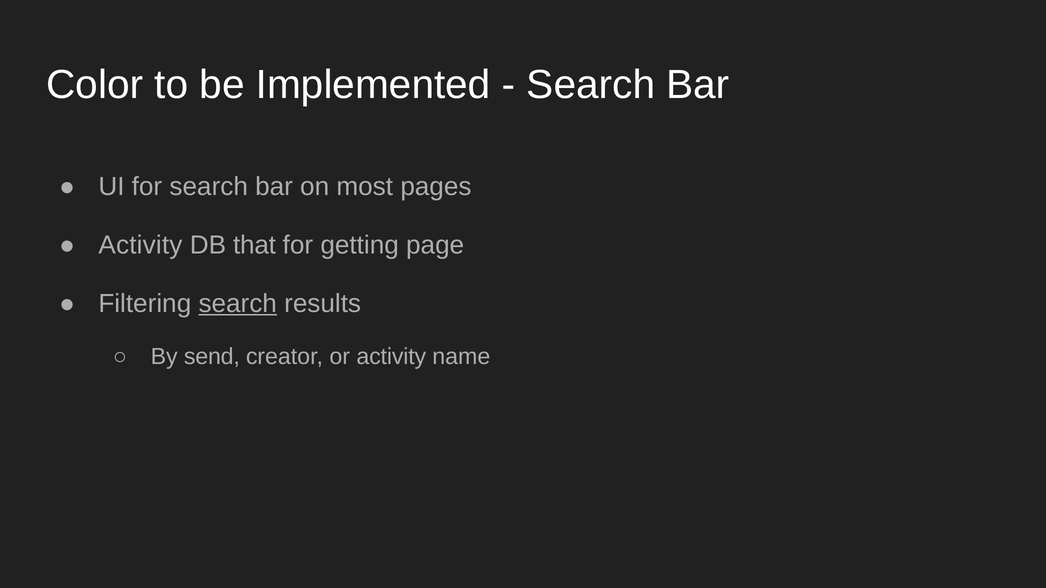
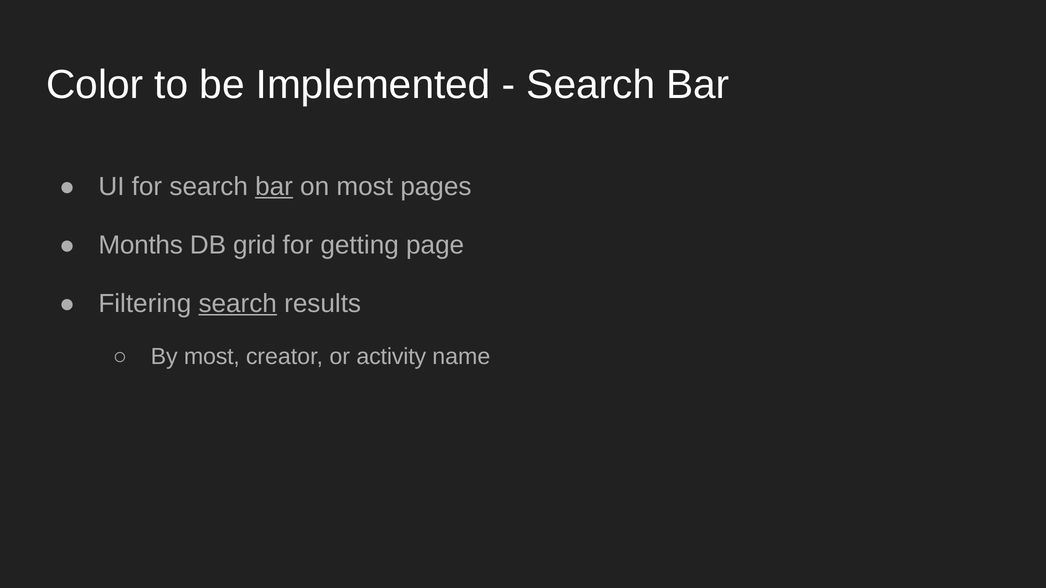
bar at (274, 187) underline: none -> present
Activity at (140, 245): Activity -> Months
that: that -> grid
By send: send -> most
